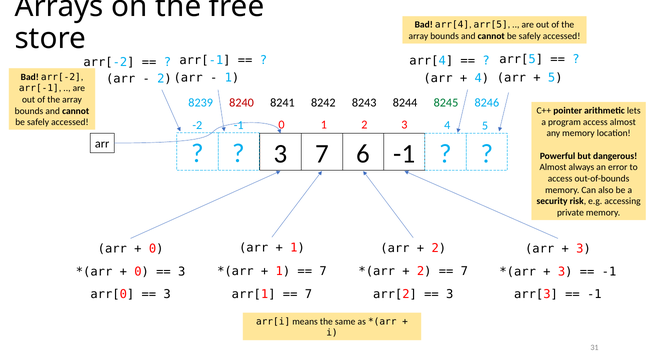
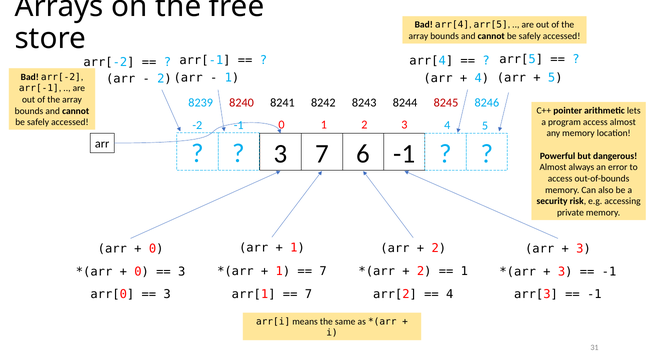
8245 colour: green -> red
7 at (464, 272): 7 -> 1
3 at (450, 295): 3 -> 4
